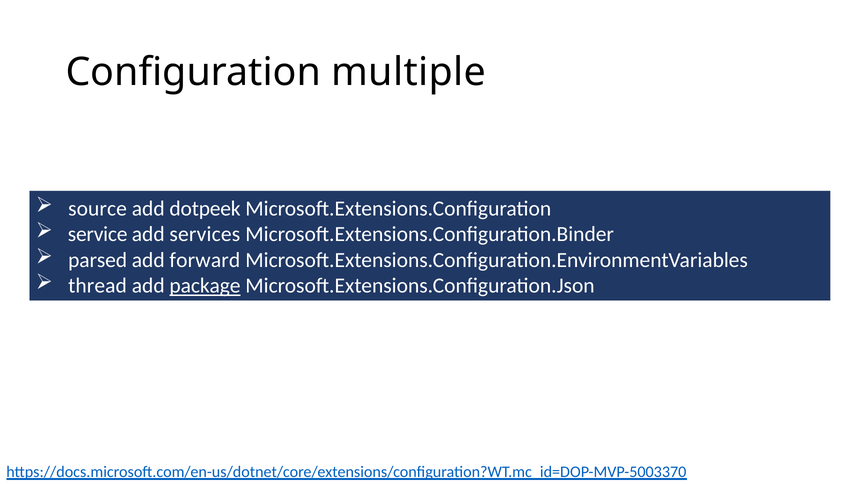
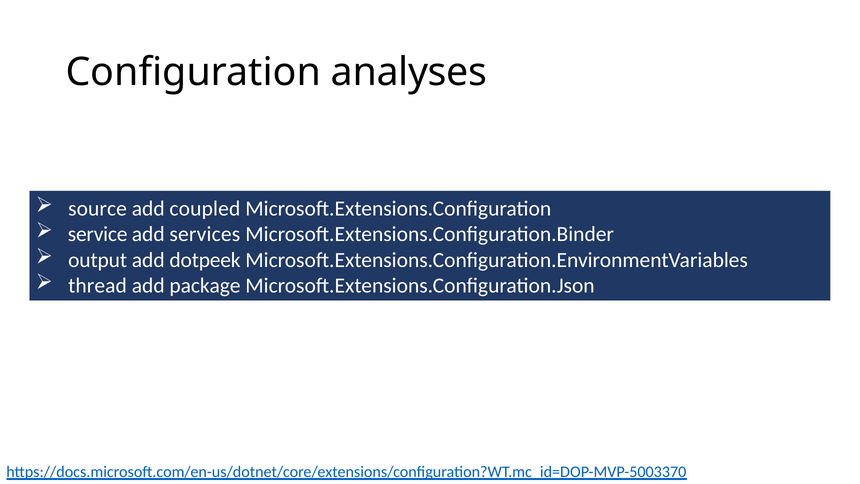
multiple: multiple -> analyses
dotpeek: dotpeek -> coupled
parsed: parsed -> output
forward: forward -> dotpeek
package underline: present -> none
